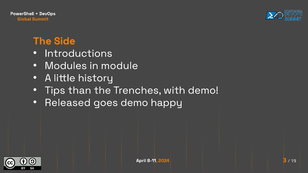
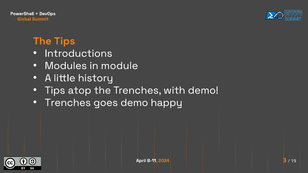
The Side: Side -> Tips
than: than -> atop
Released at (68, 103): Released -> Trenches
